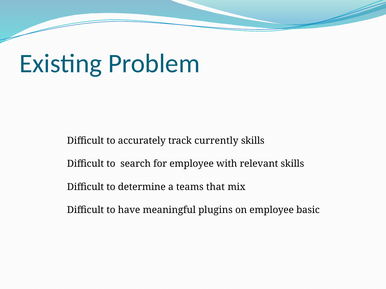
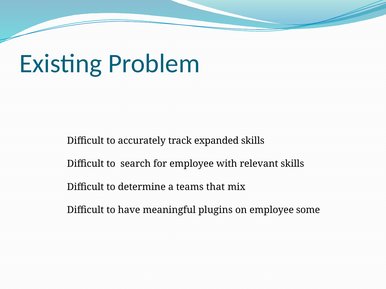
currently: currently -> expanded
basic: basic -> some
